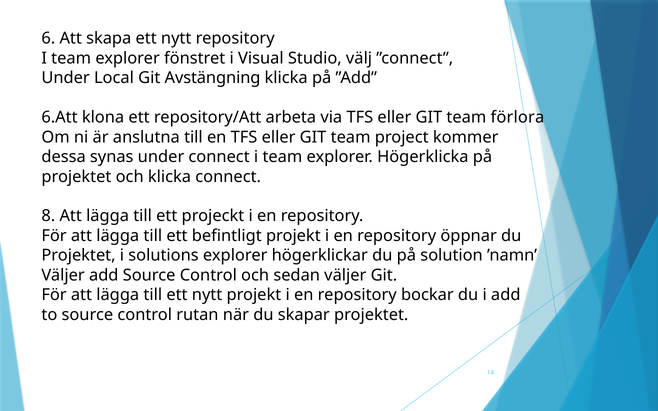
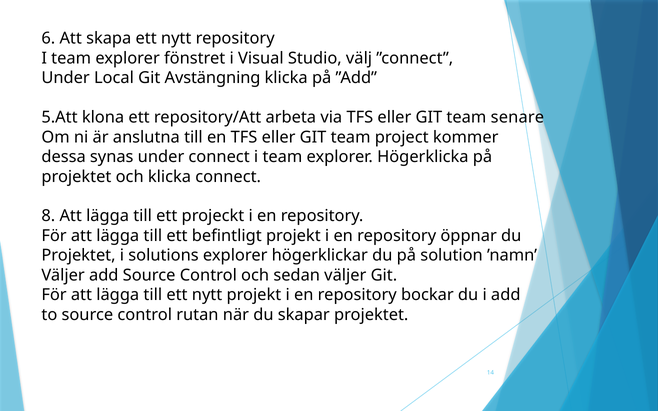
6.Att: 6.Att -> 5.Att
förlora: förlora -> senare
